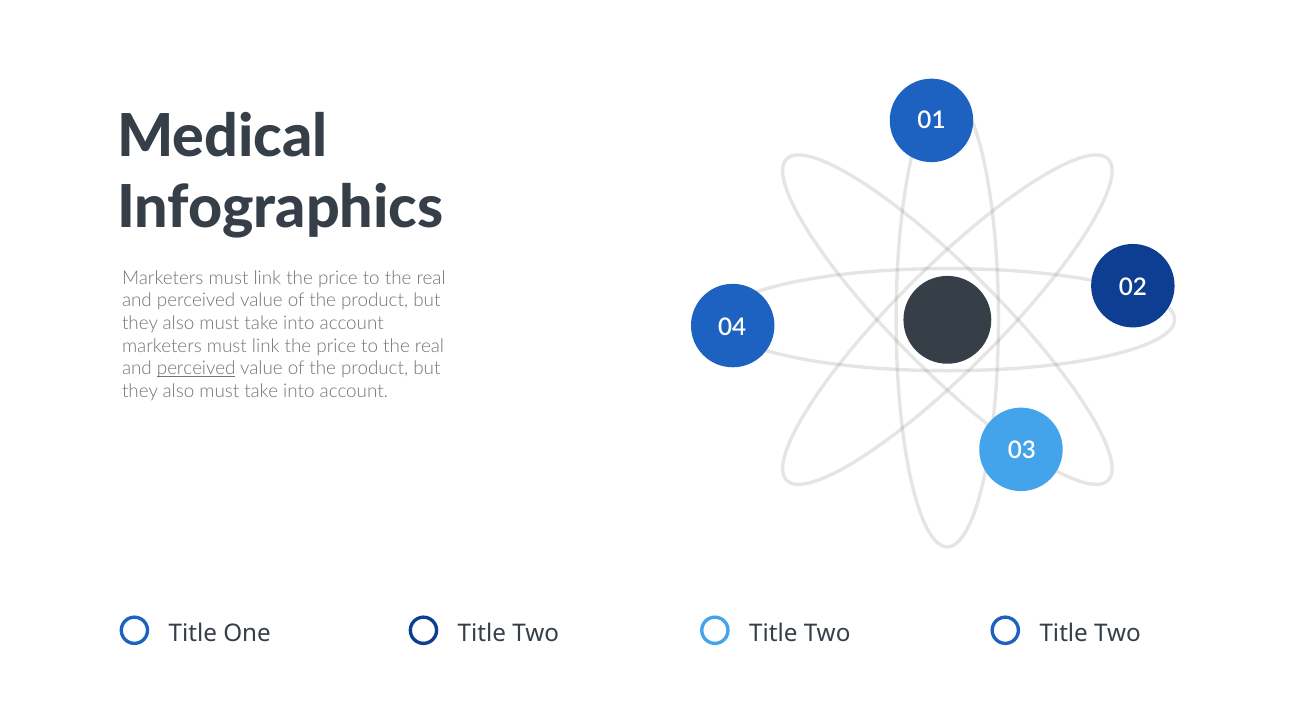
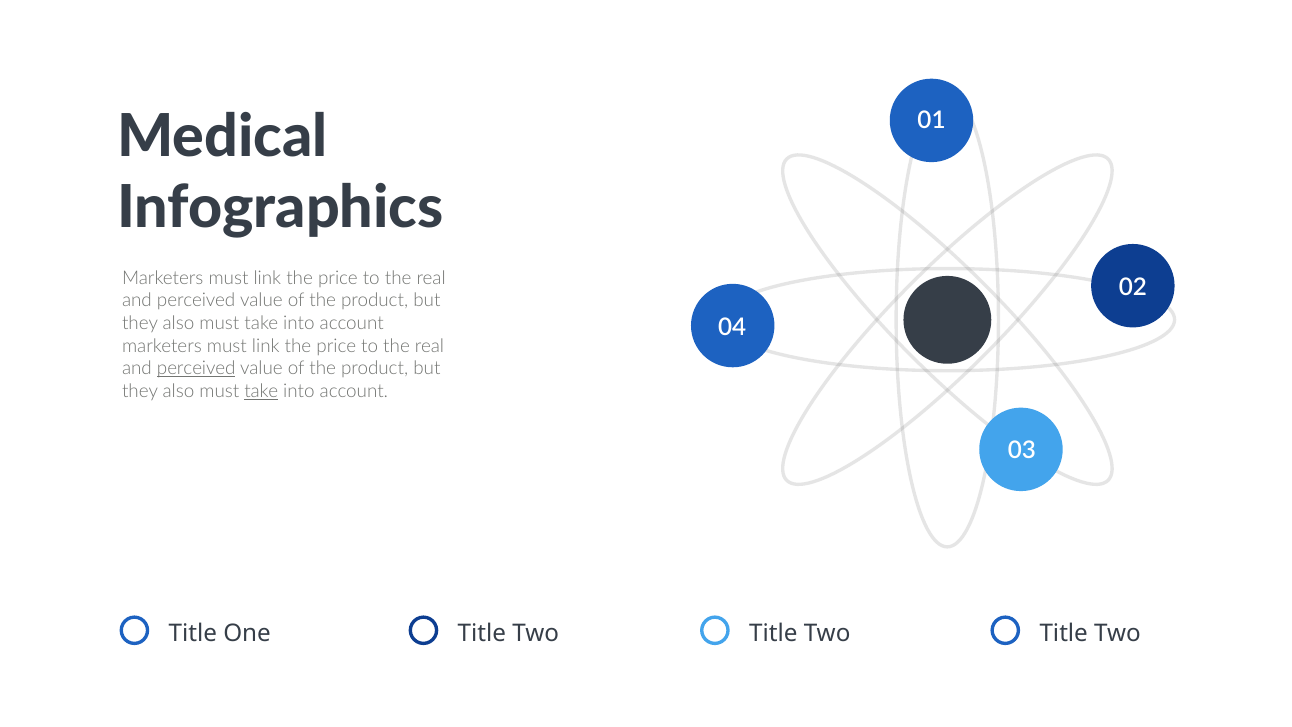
take at (261, 391) underline: none -> present
